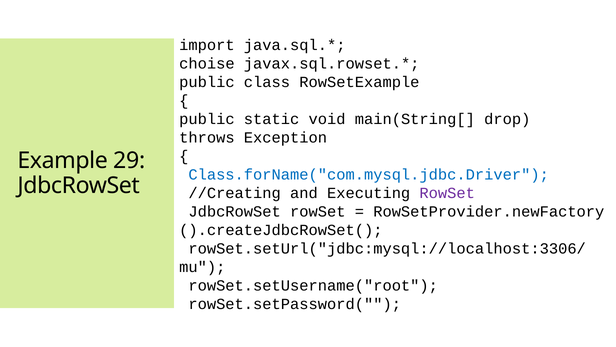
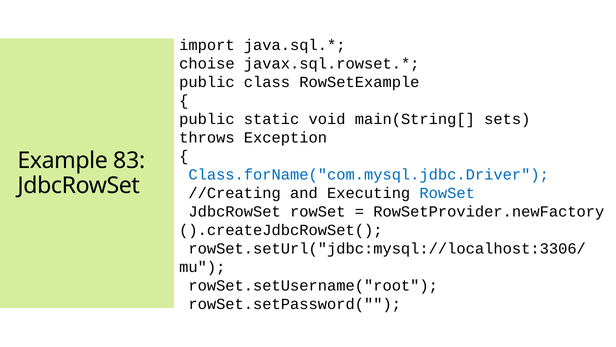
drop: drop -> sets
29: 29 -> 83
RowSet at (447, 193) colour: purple -> blue
